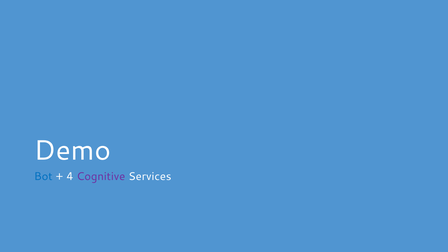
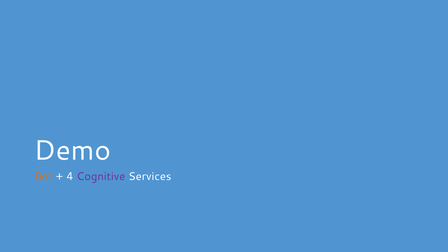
Bot colour: blue -> orange
